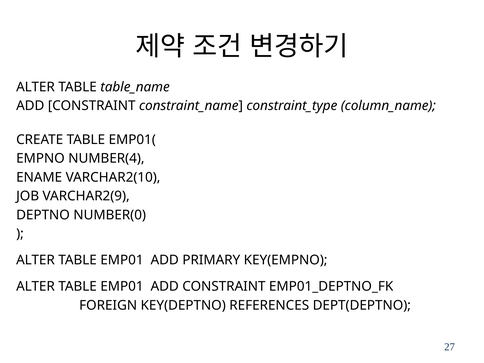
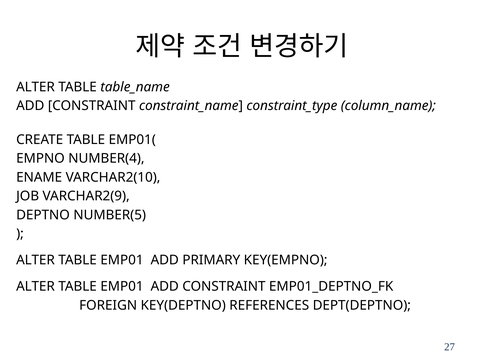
NUMBER(0: NUMBER(0 -> NUMBER(5
